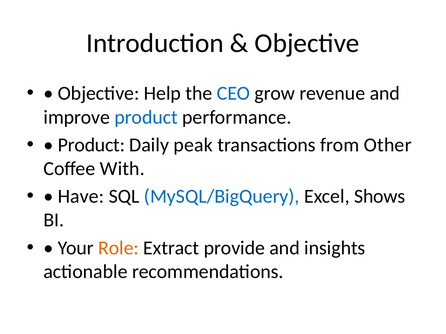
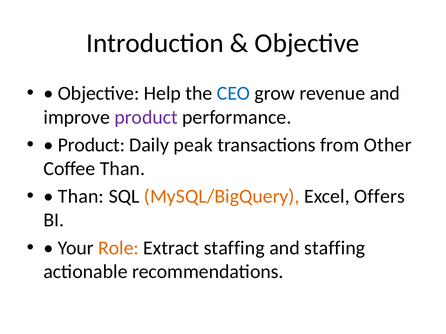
product at (146, 117) colour: blue -> purple
Coffee With: With -> Than
Have at (81, 197): Have -> Than
MySQL/BigQuery colour: blue -> orange
Shows: Shows -> Offers
Extract provide: provide -> staffing
and insights: insights -> staffing
